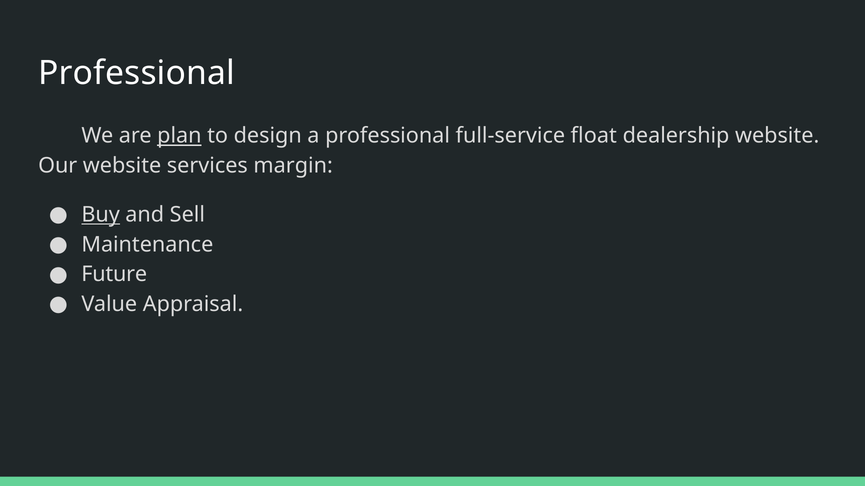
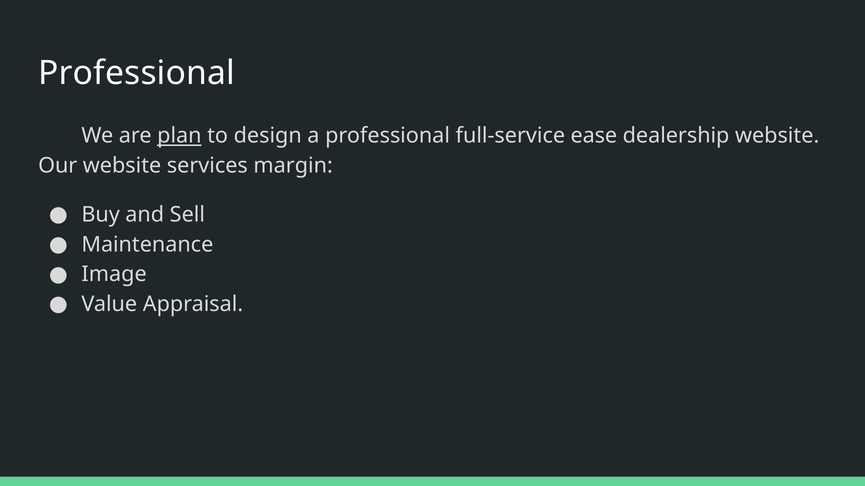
float: float -> ease
Buy underline: present -> none
Future: Future -> Image
